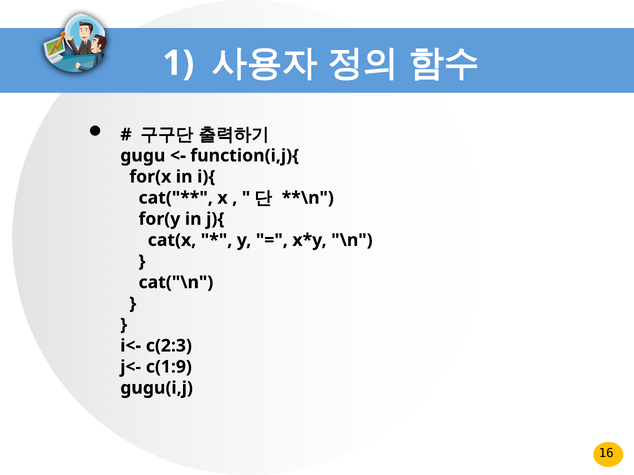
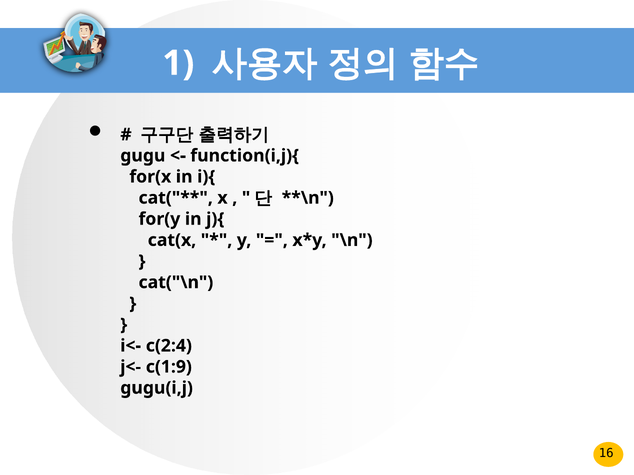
c(2:3: c(2:3 -> c(2:4
